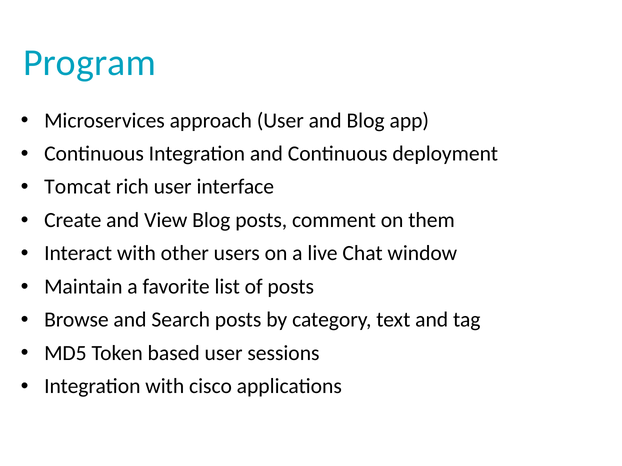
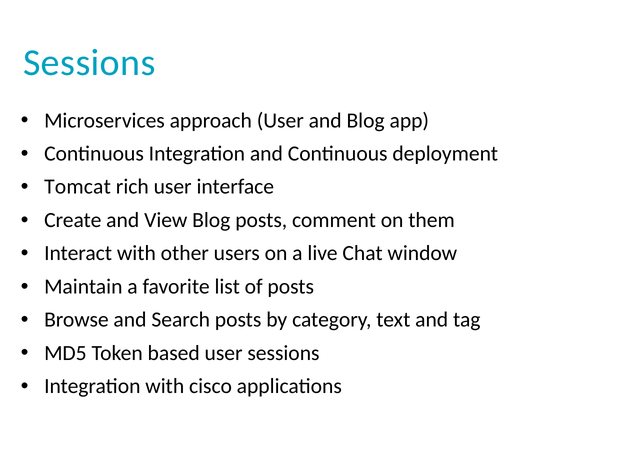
Program at (89, 63): Program -> Sessions
